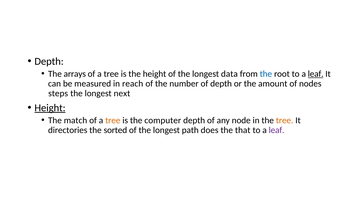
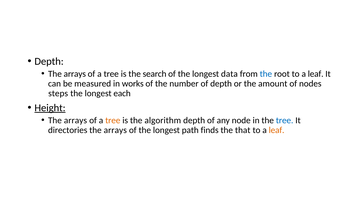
the height: height -> search
leaf at (316, 74) underline: present -> none
reach: reach -> works
next: next -> each
match at (76, 120): match -> arrays
computer: computer -> algorithm
tree at (285, 120) colour: orange -> blue
sorted at (115, 130): sorted -> arrays
does: does -> finds
leaf at (277, 130) colour: purple -> orange
